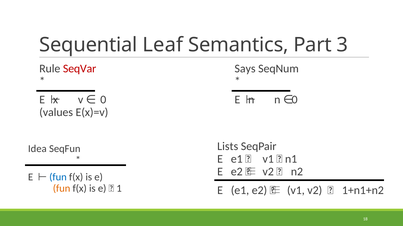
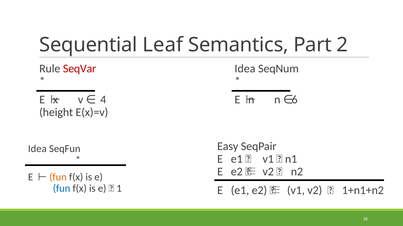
3: 3 -> 2
Says at (245, 69): Says -> Idea
n 0: 0 -> 6
v 0: 0 -> 4
values: values -> height
Lists: Lists -> Easy
fun at (58, 178) colour: blue -> orange
fun at (62, 189) colour: orange -> blue
